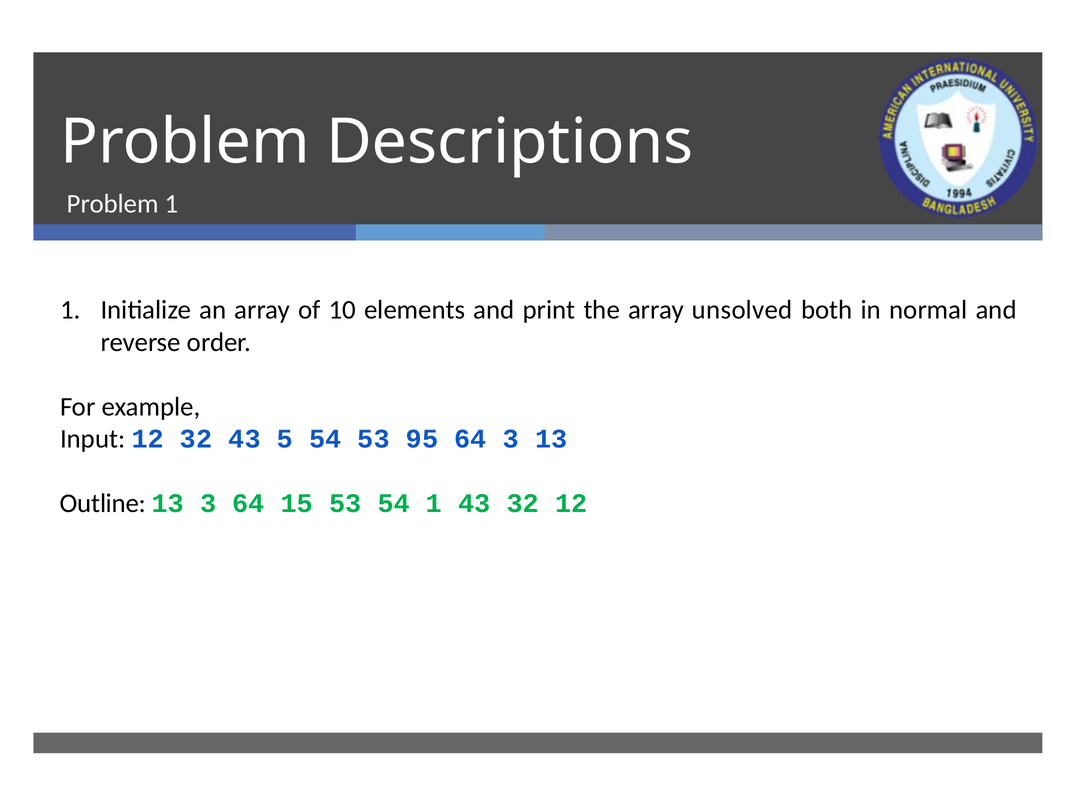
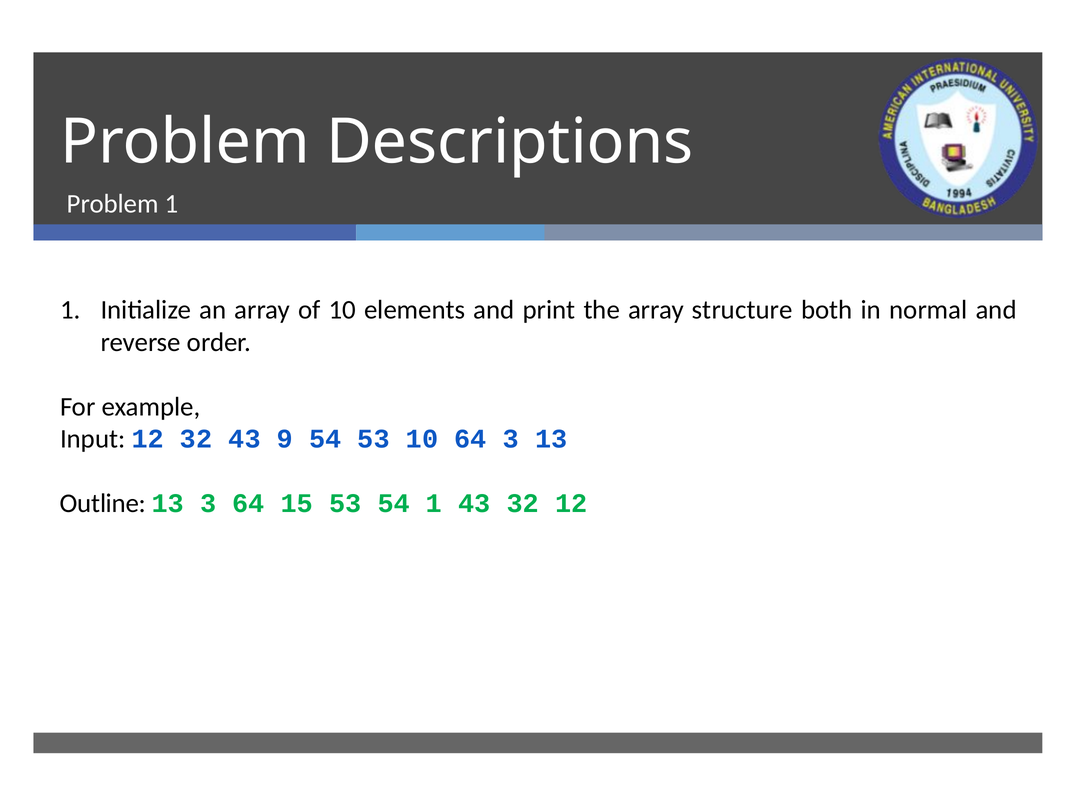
unsolved: unsolved -> structure
5: 5 -> 9
53 95: 95 -> 10
